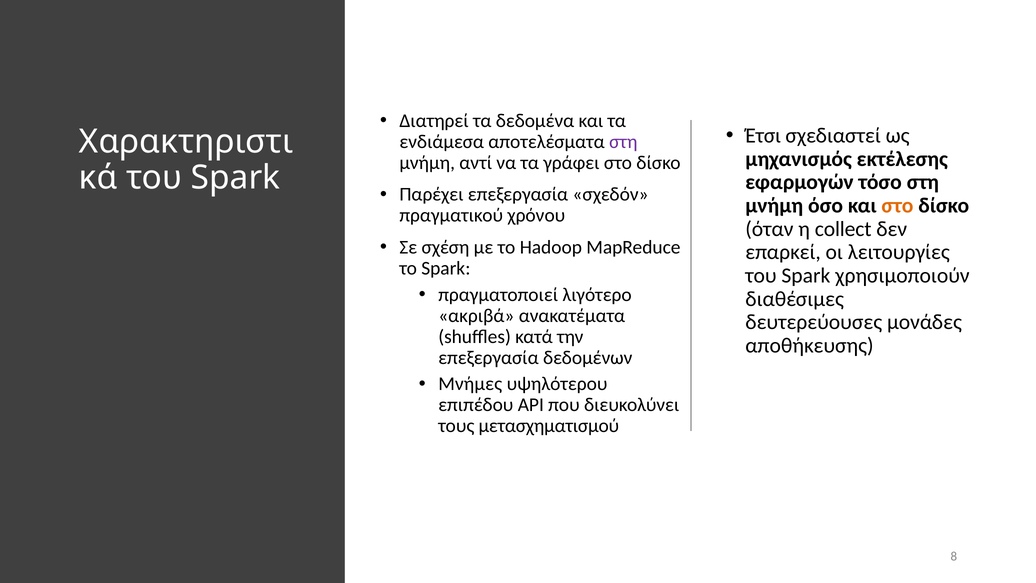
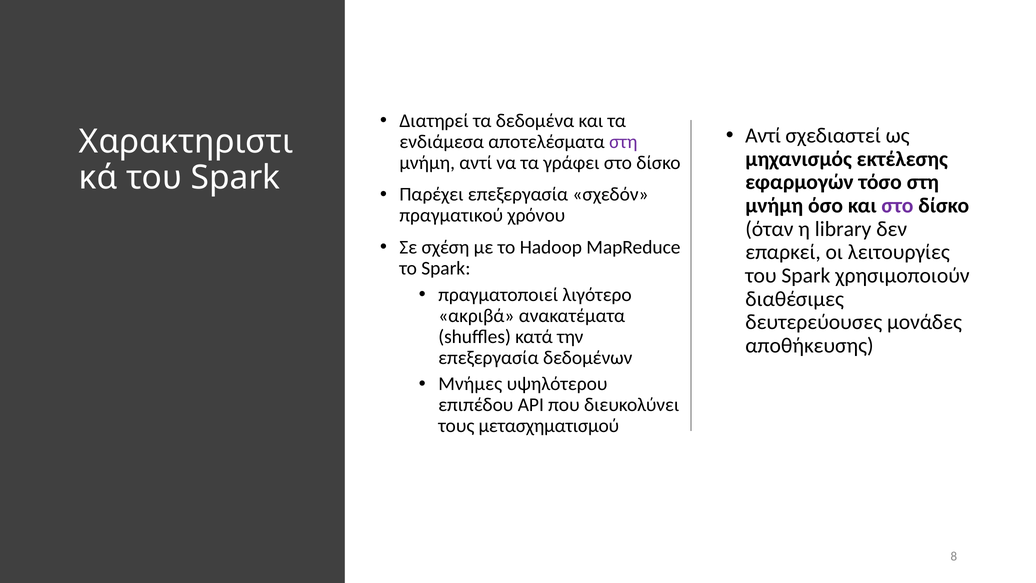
Έτσι at (763, 135): Έτσι -> Αντί
στο at (897, 206) colour: orange -> purple
collect: collect -> library
